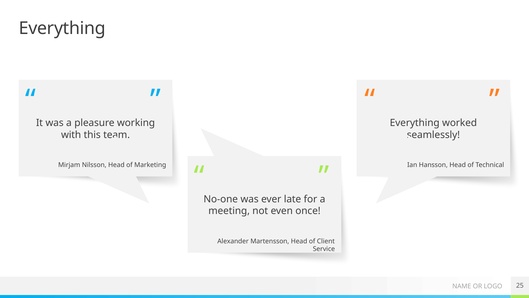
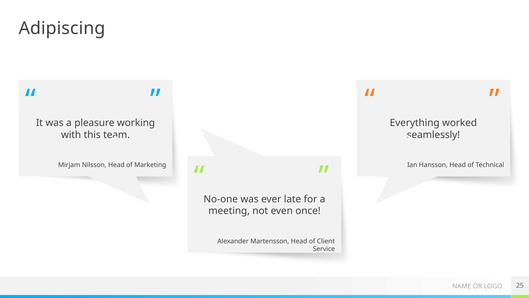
Everything at (62, 28): Everything -> Adipiscing
